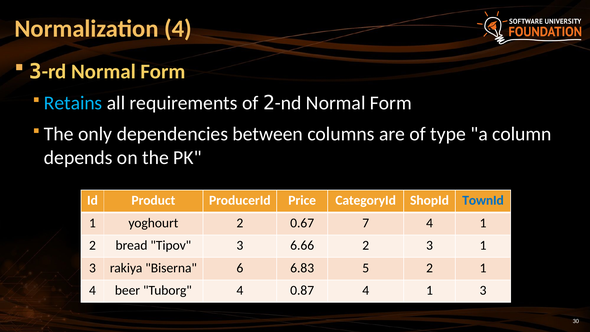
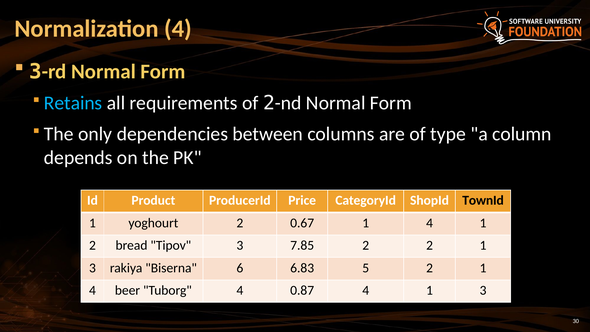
TownId colour: blue -> black
0.67 7: 7 -> 1
6.66: 6.66 -> 7.85
2 3: 3 -> 2
